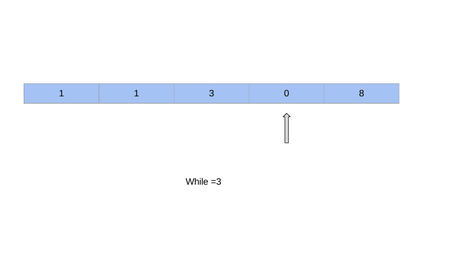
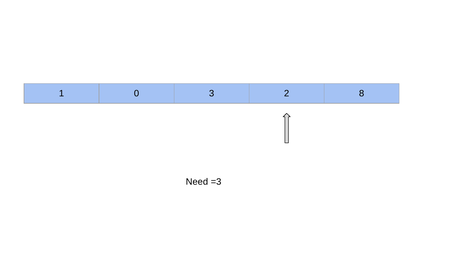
1 1: 1 -> 0
0: 0 -> 2
While: While -> Need
